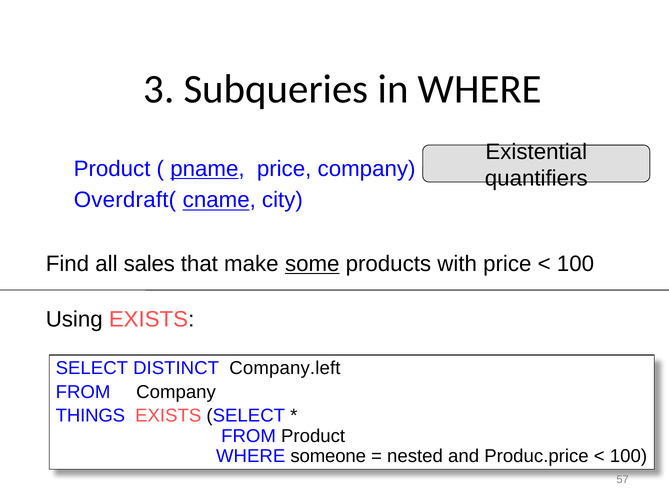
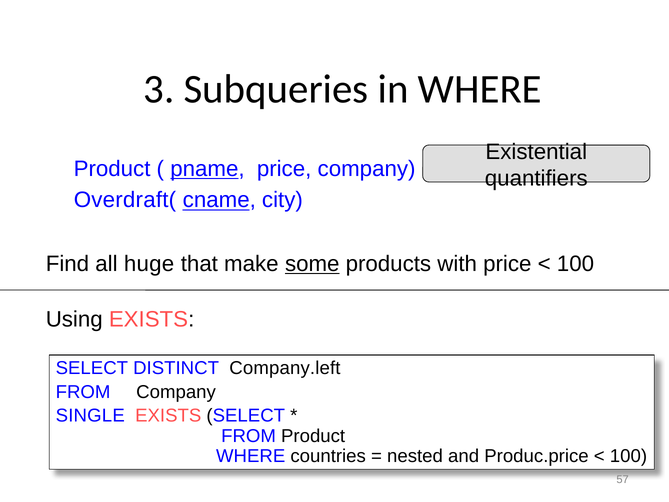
sales: sales -> huge
THINGS: THINGS -> SINGLE
someone: someone -> countries
